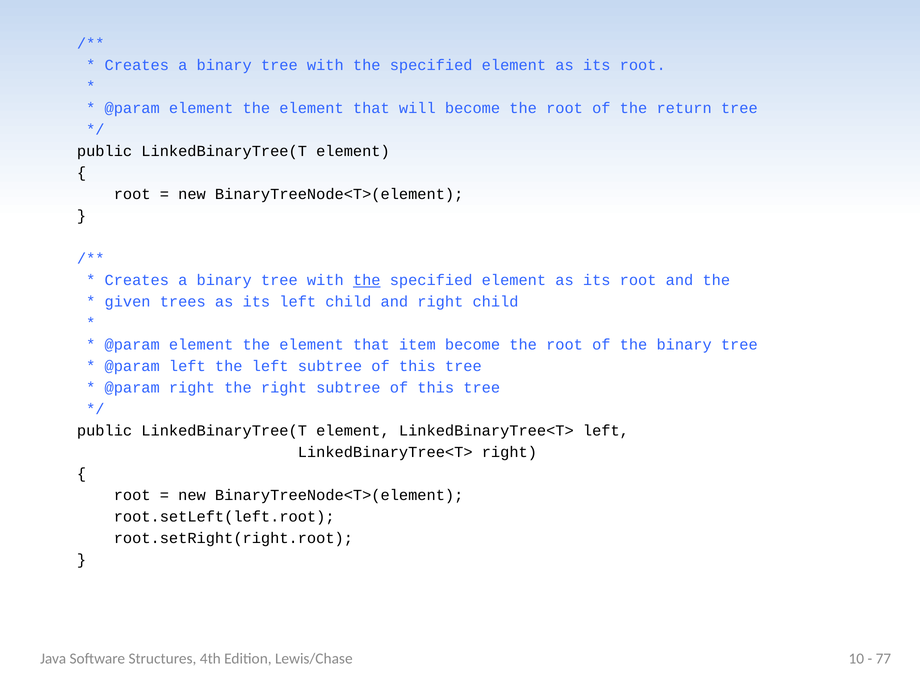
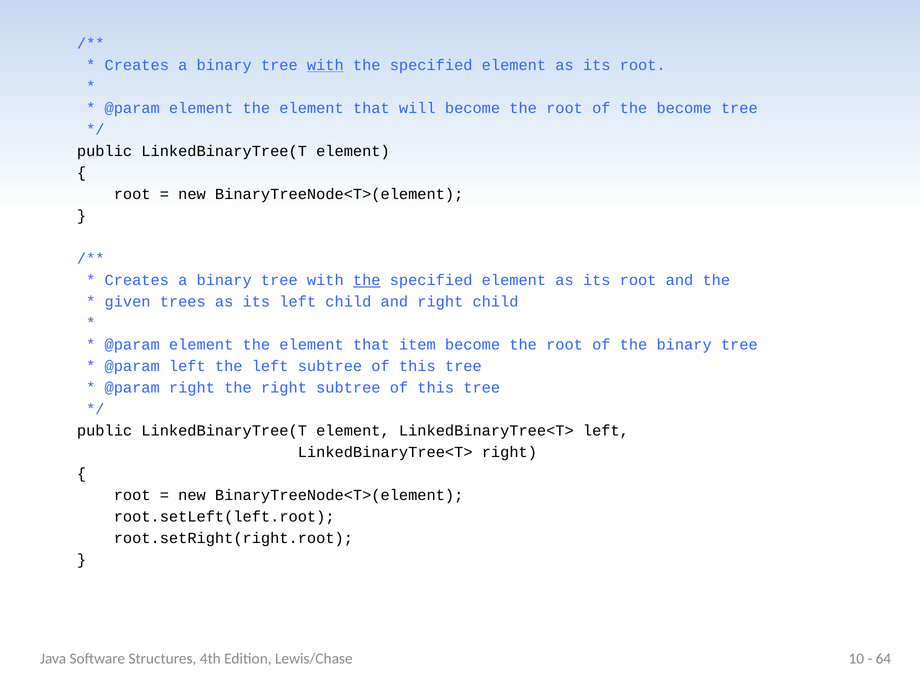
with at (325, 65) underline: none -> present
the return: return -> become
77: 77 -> 64
